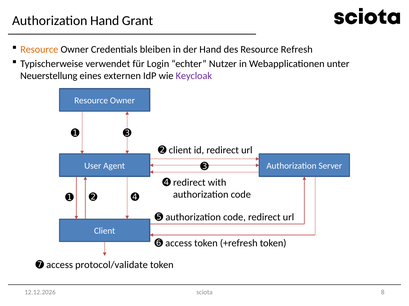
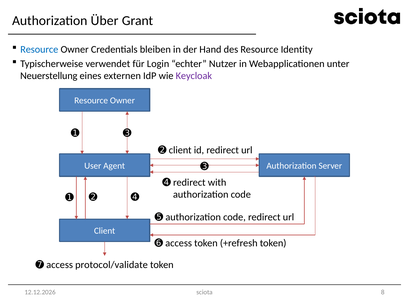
Authorization Hand: Hand -> Über
Resource at (39, 50) colour: orange -> blue
Refresh: Refresh -> Identity
